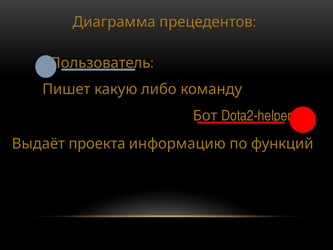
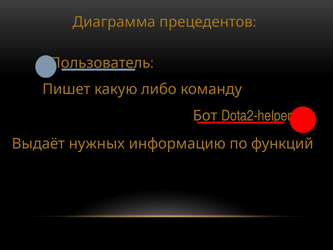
проекта: проекта -> нужных
